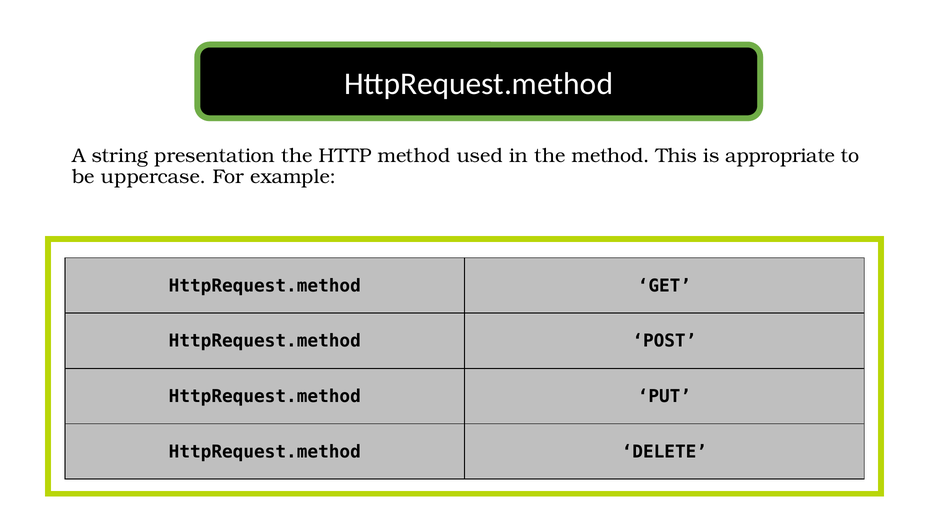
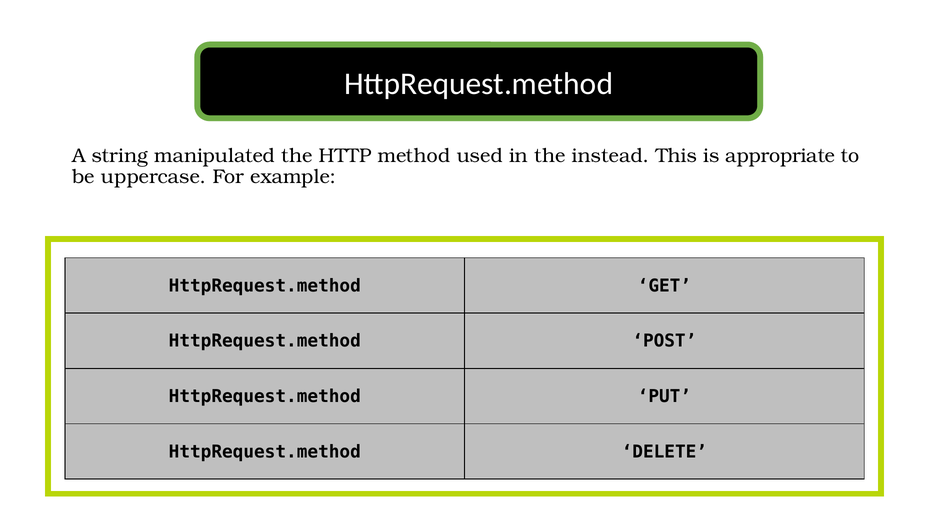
presentation: presentation -> manipulated
the method: method -> instead
